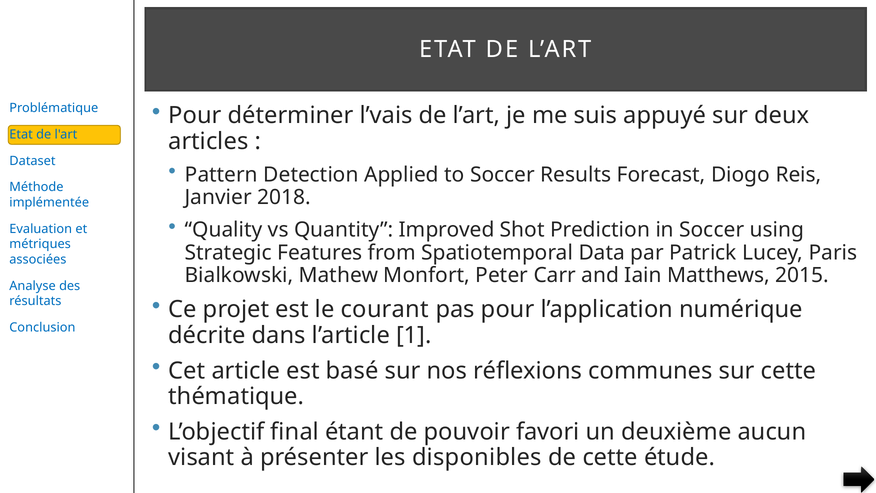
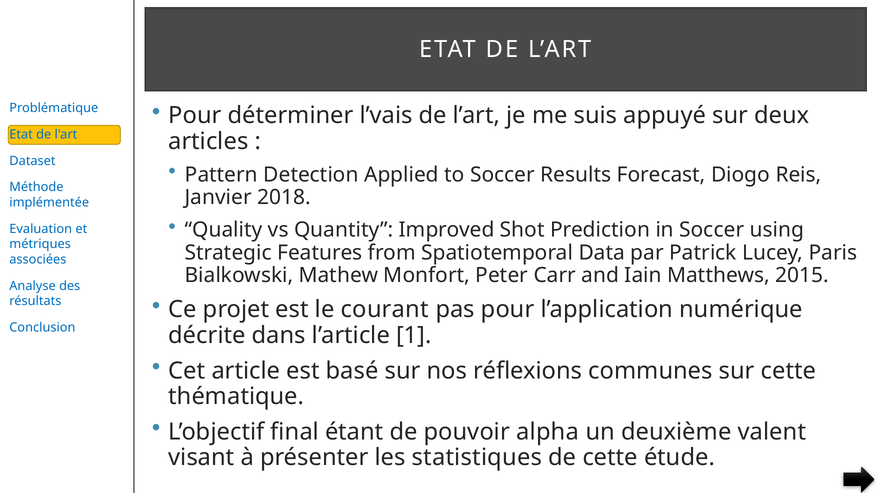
favori: favori -> alpha
aucun: aucun -> valent
disponibles: disponibles -> statistiques
